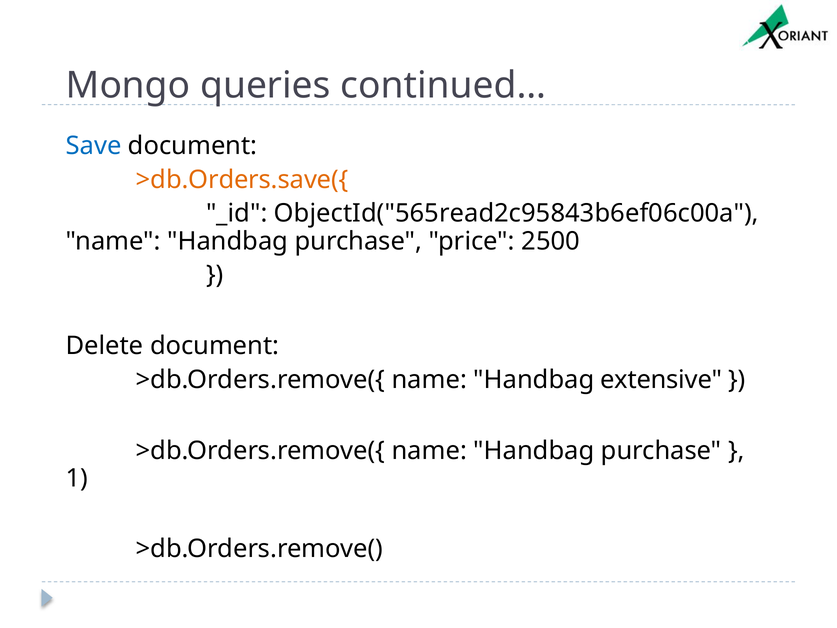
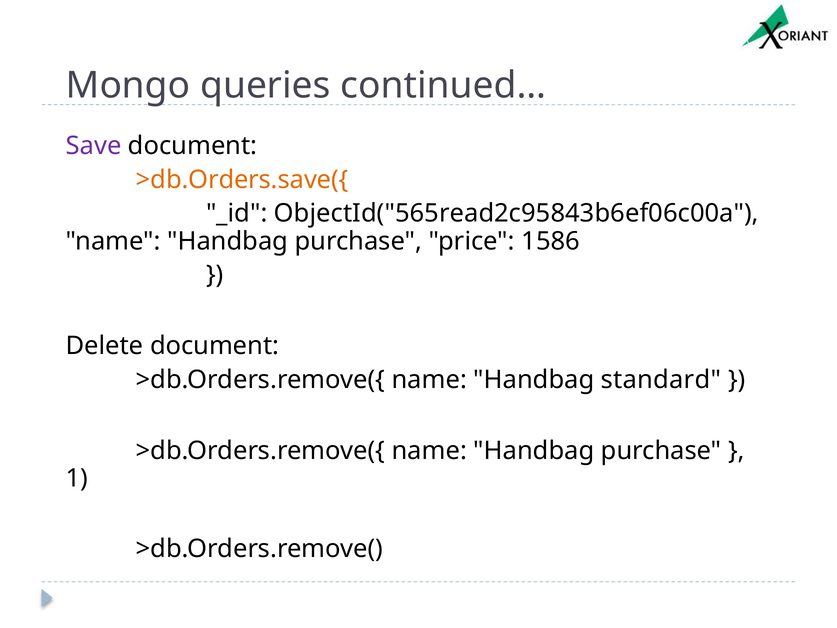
Save colour: blue -> purple
2500: 2500 -> 1586
extensive: extensive -> standard
